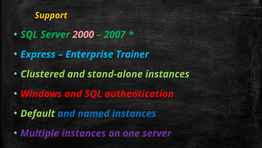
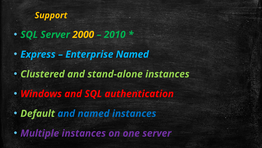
2000 colour: pink -> yellow
2007: 2007 -> 2010
Enterprise Trainer: Trainer -> Named
